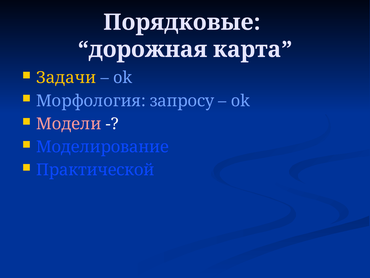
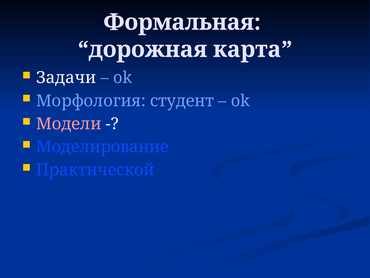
Порядковые: Порядковые -> Формальная
Задачи colour: yellow -> white
запросу: запросу -> студент
